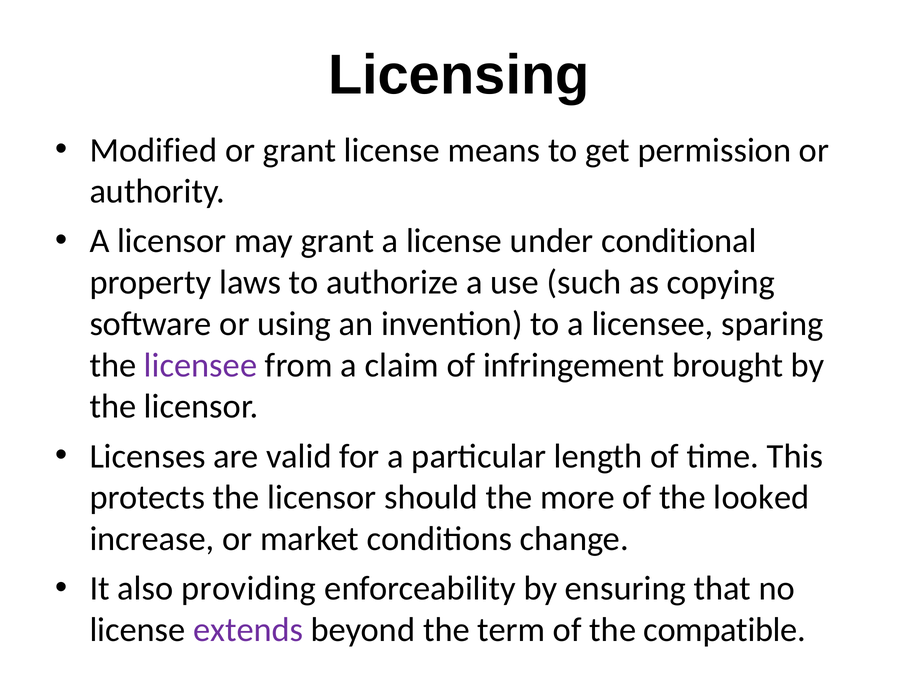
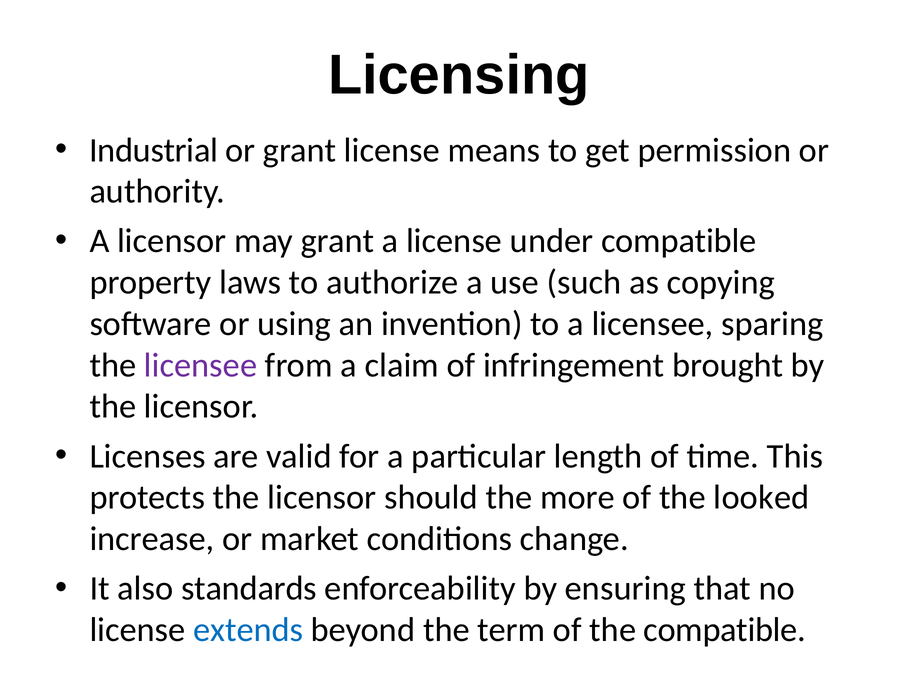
Modified: Modified -> Industrial
under conditional: conditional -> compatible
providing: providing -> standards
extends colour: purple -> blue
